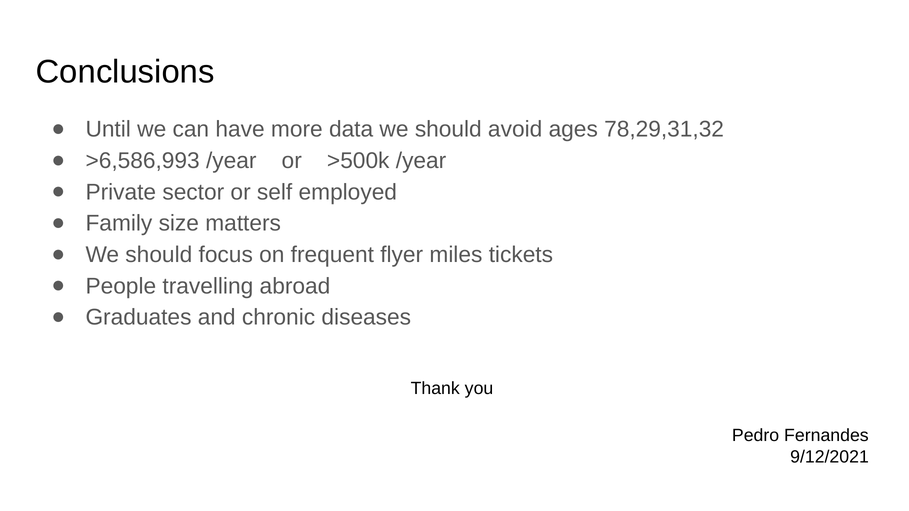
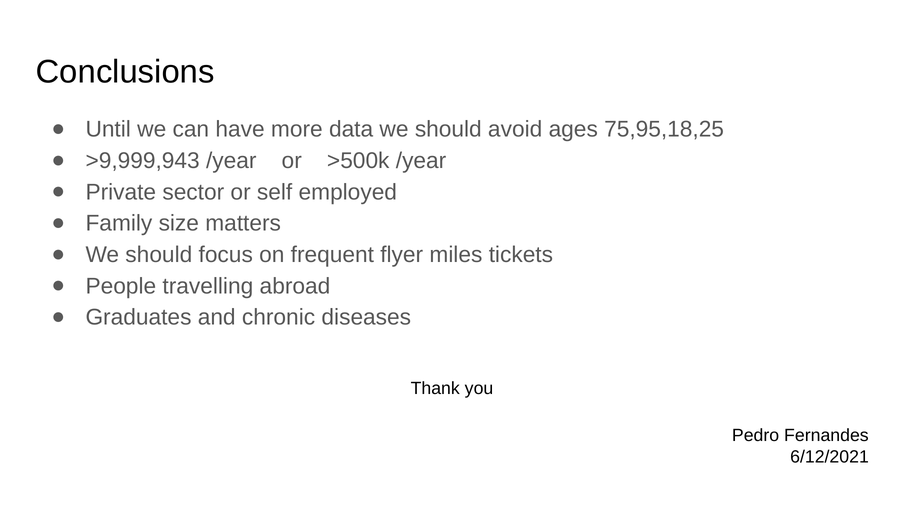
78,29,31,32: 78,29,31,32 -> 75,95,18,25
>6,586,993: >6,586,993 -> >9,999,943
9/12/2021: 9/12/2021 -> 6/12/2021
